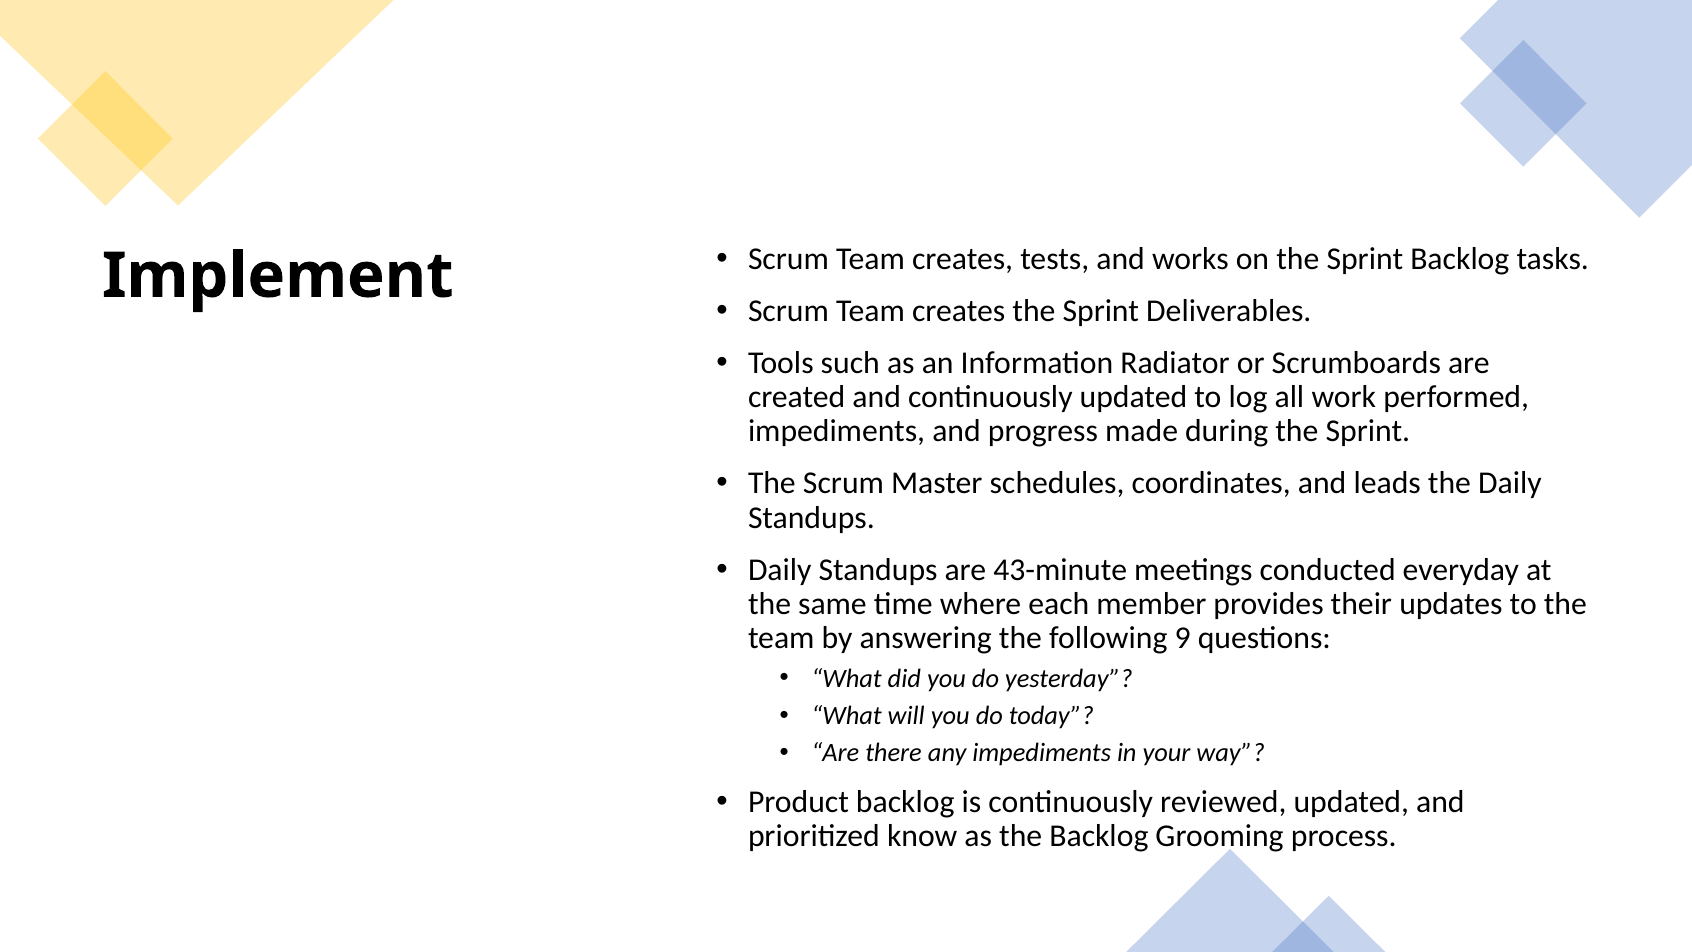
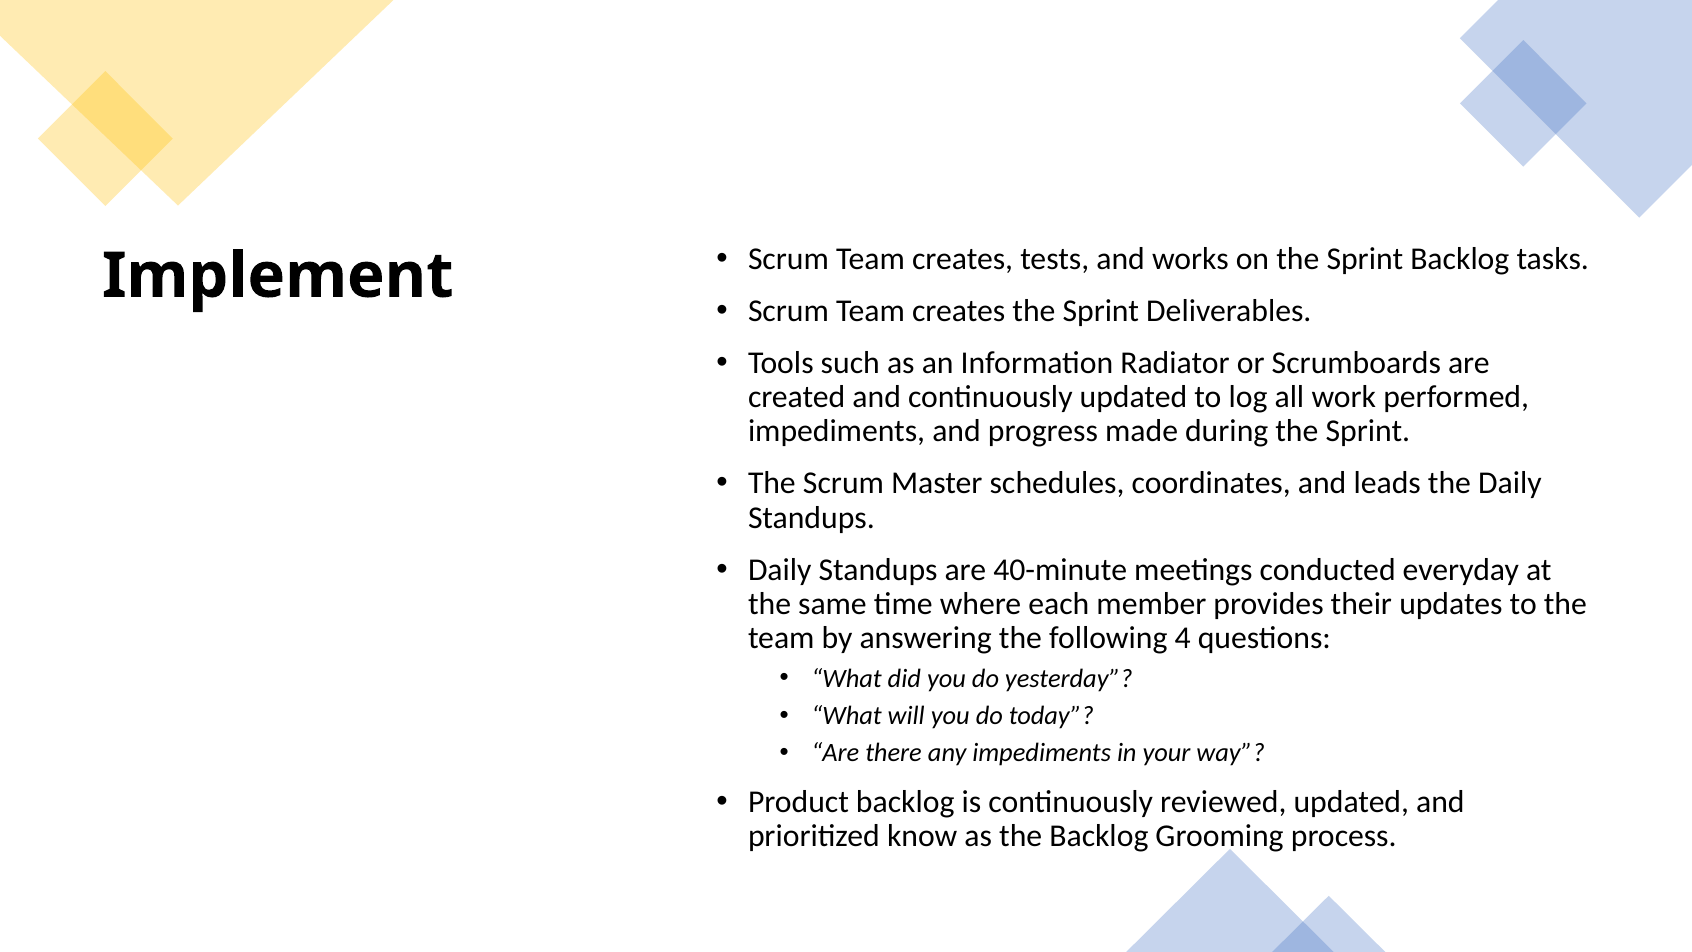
43-minute: 43-minute -> 40-minute
9: 9 -> 4
